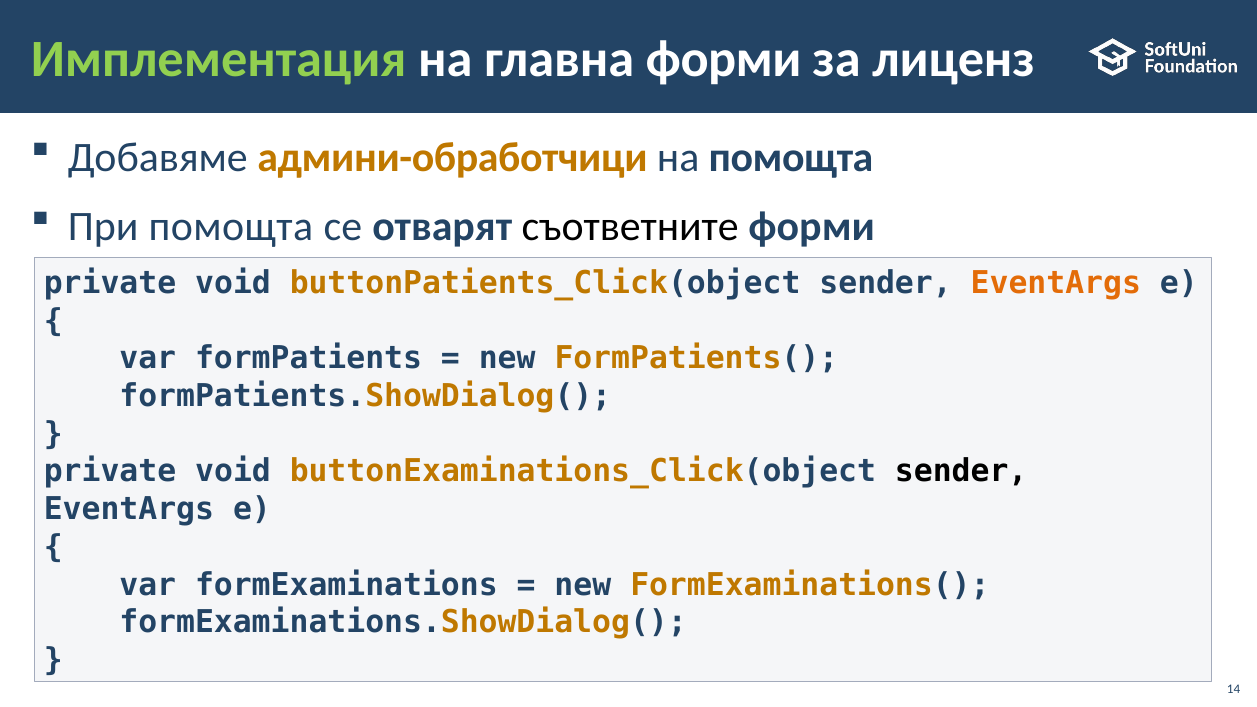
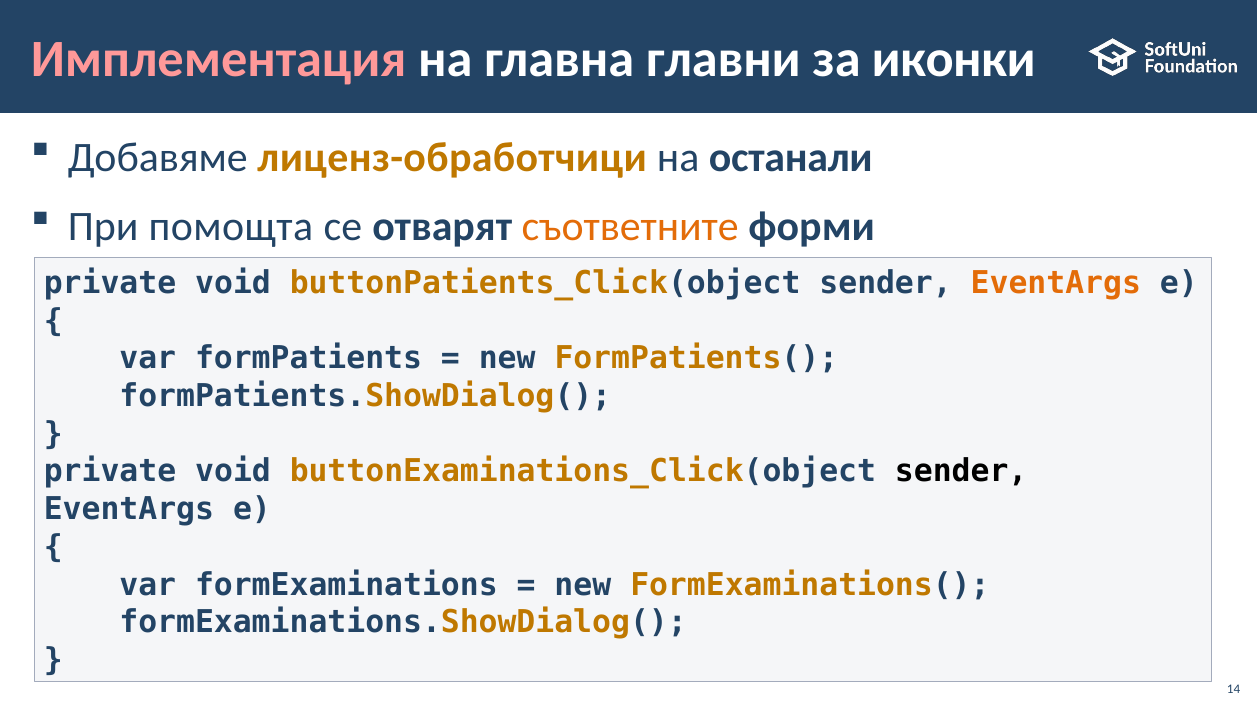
Имплементация colour: light green -> pink
главна форми: форми -> главни
лиценз: лиценз -> иконки
админи-обработчици: админи-обработчици -> лиценз-обработчици
на помощта: помощта -> останали
съответните colour: black -> orange
